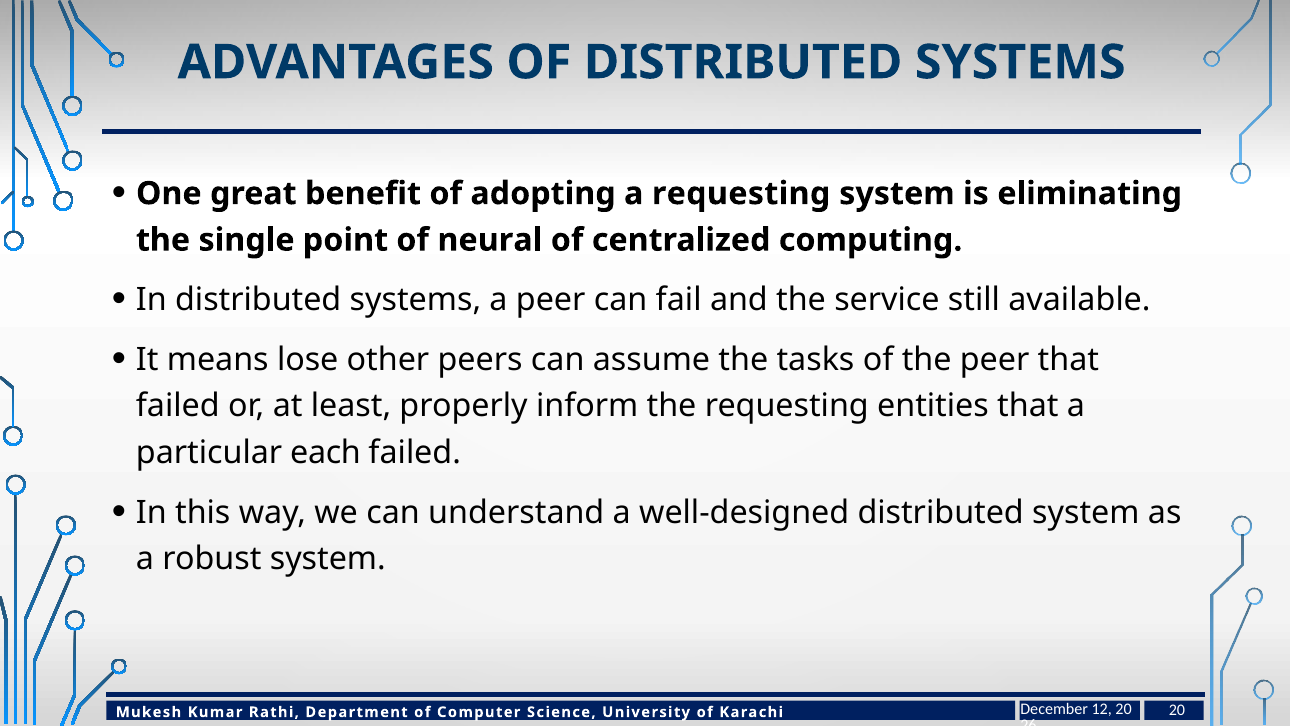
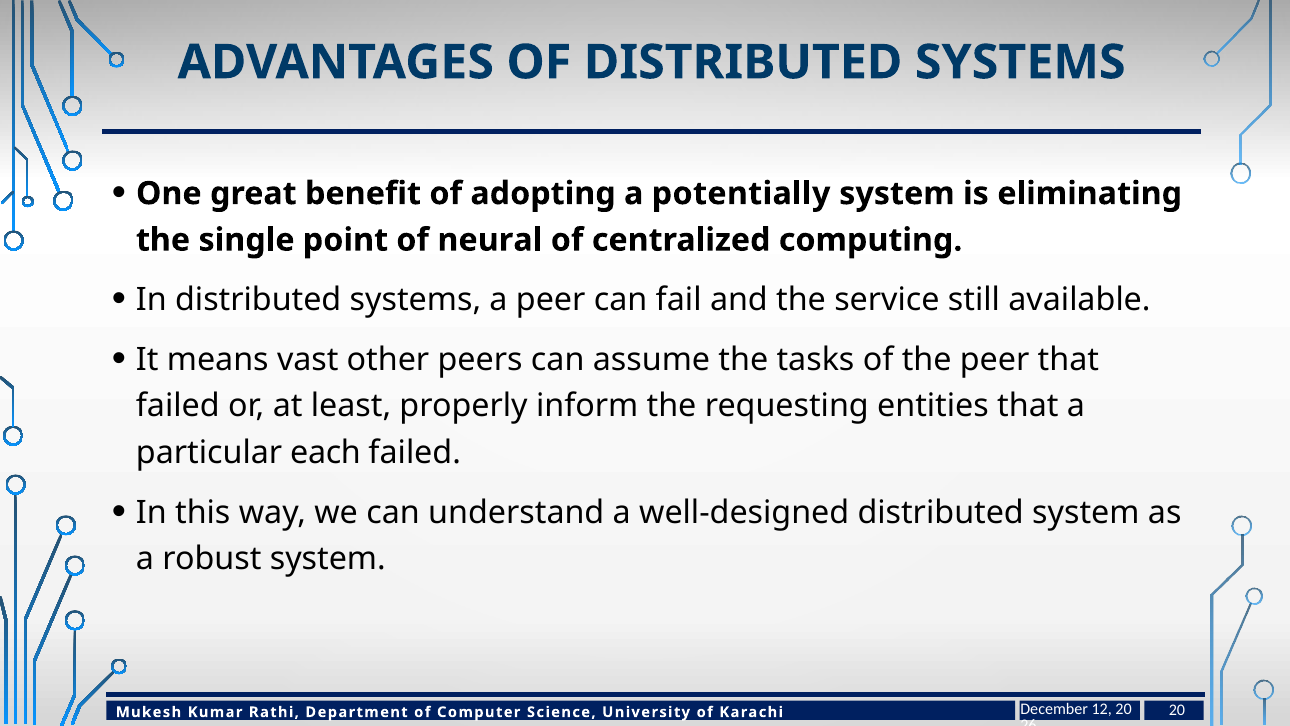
a requesting: requesting -> potentially
lose: lose -> vast
